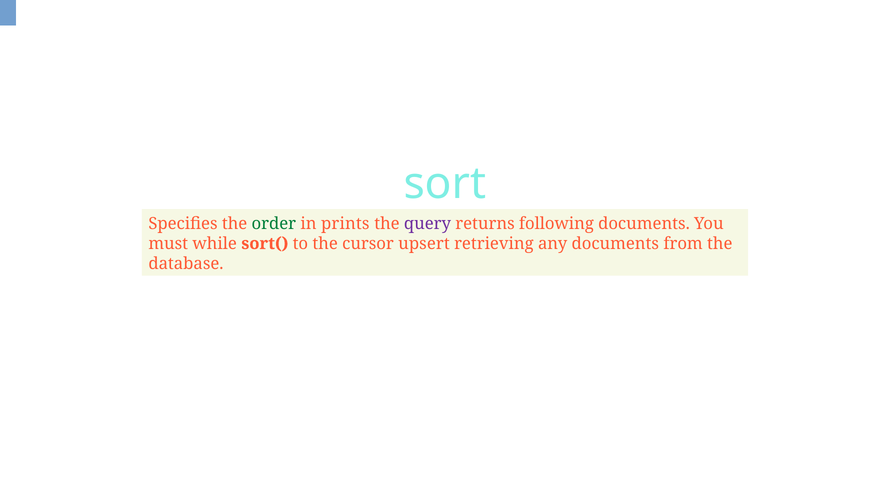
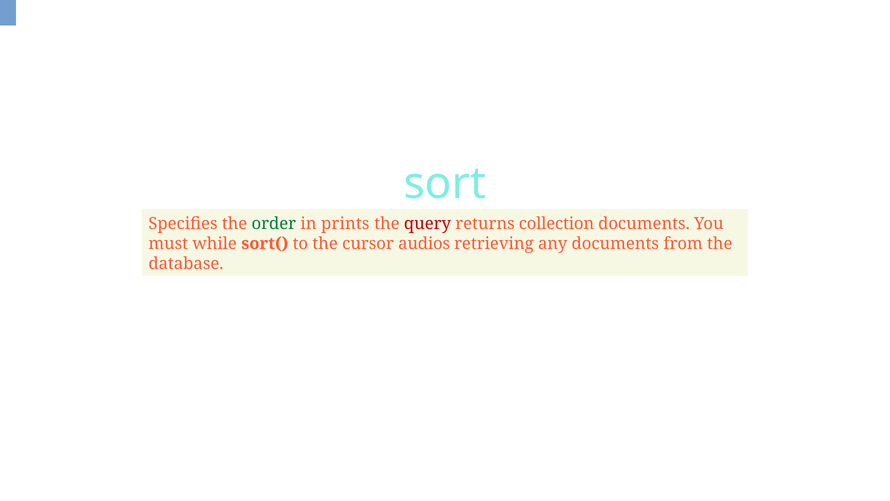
query colour: purple -> red
following: following -> collection
upsert: upsert -> audios
